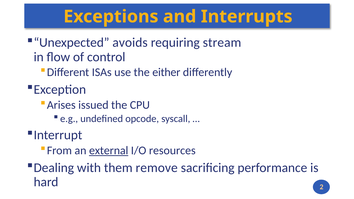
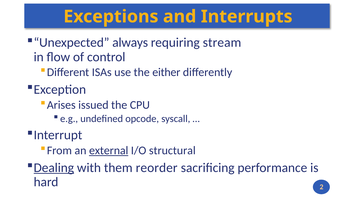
avoids: avoids -> always
resources: resources -> structural
Dealing underline: none -> present
remove: remove -> reorder
